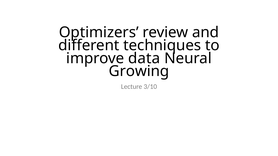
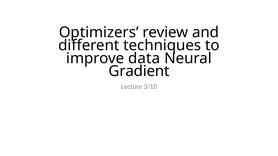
Growing: Growing -> Gradient
